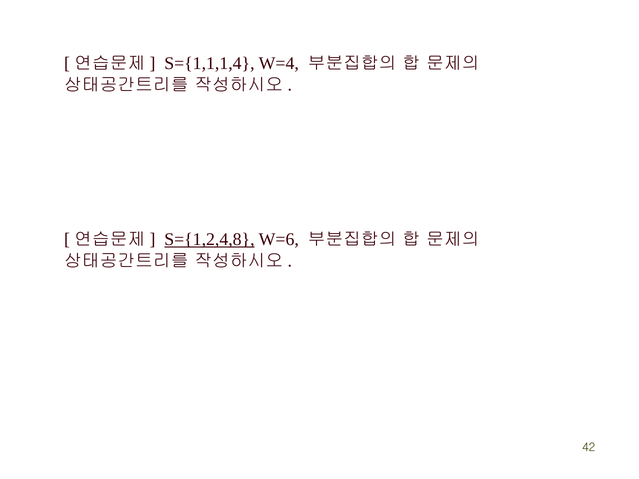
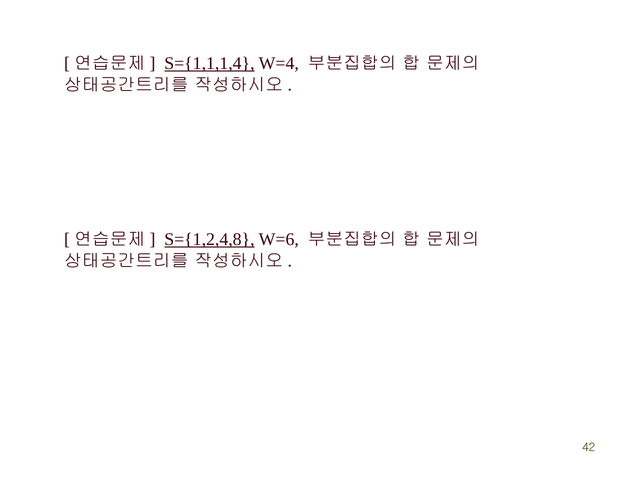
S={1,1,1,4 underline: none -> present
